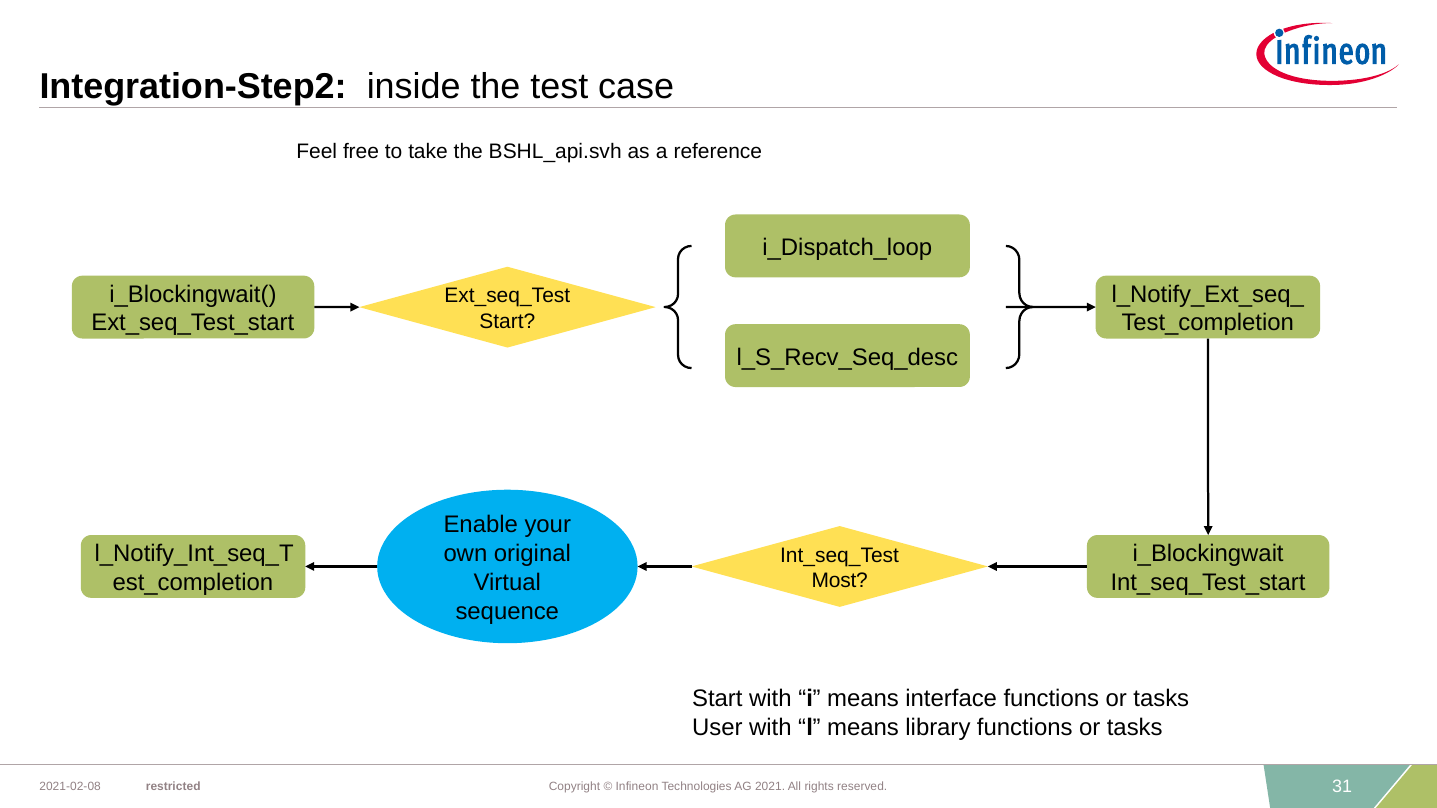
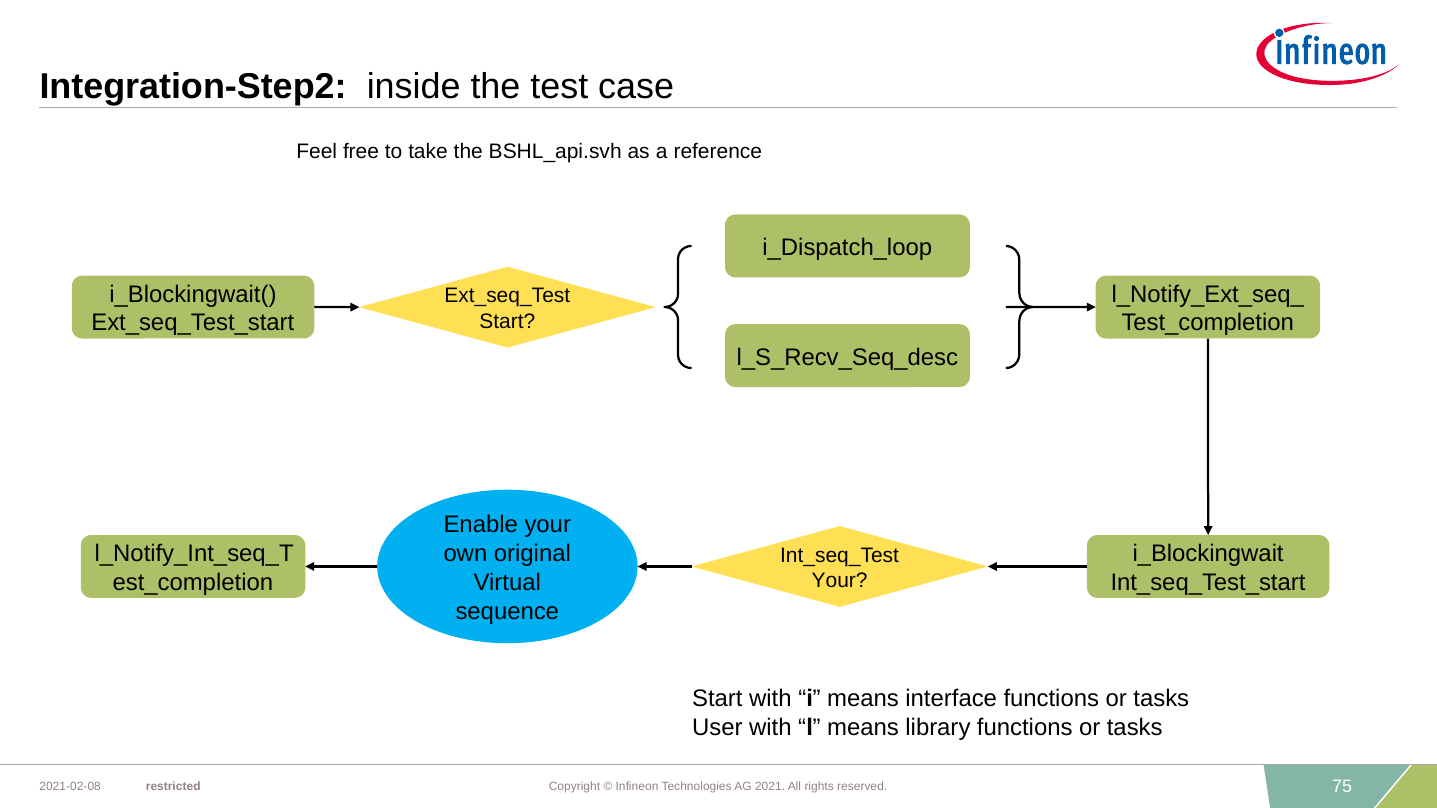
Most at (840, 581): Most -> Your
31: 31 -> 75
